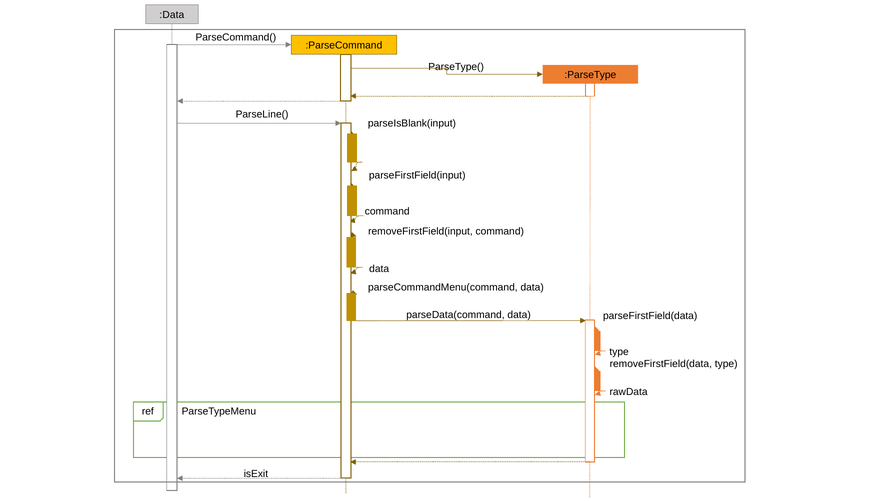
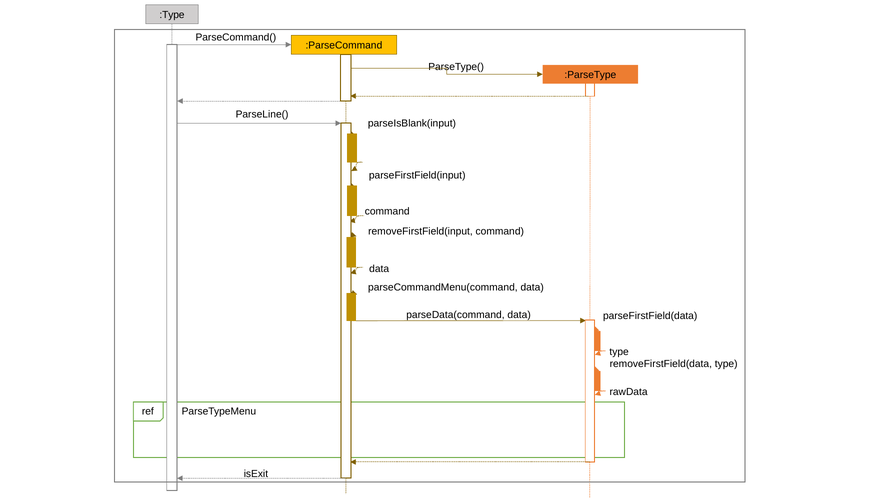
:Data: :Data -> :Type
